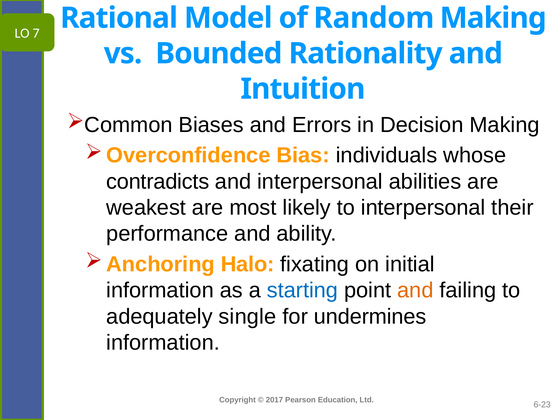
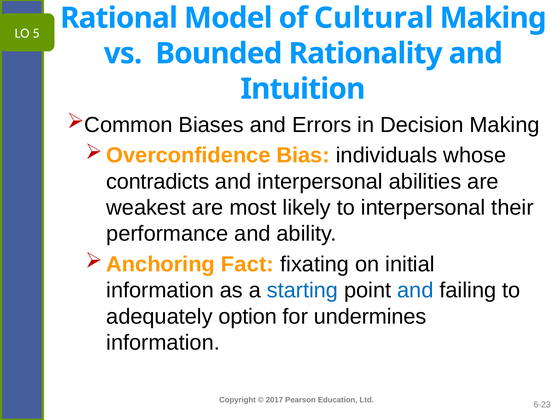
Random: Random -> Cultural
7: 7 -> 5
Halo: Halo -> Fact
and at (415, 290) colour: orange -> blue
single: single -> option
